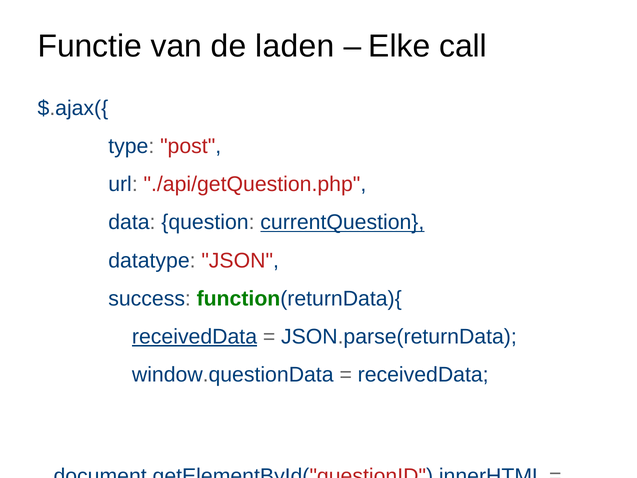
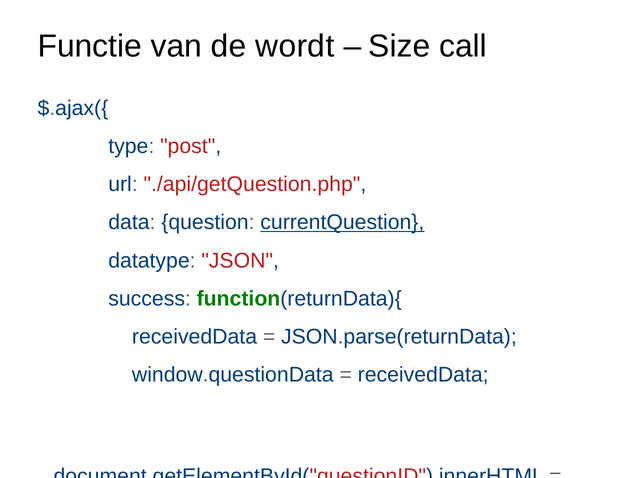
laden: laden -> wordt
Elke: Elke -> Size
receivedData at (195, 336) underline: present -> none
